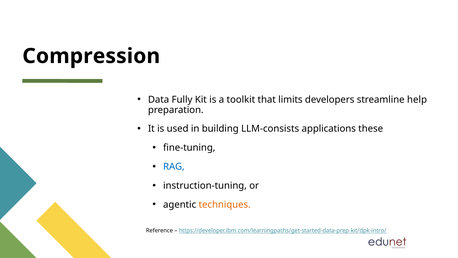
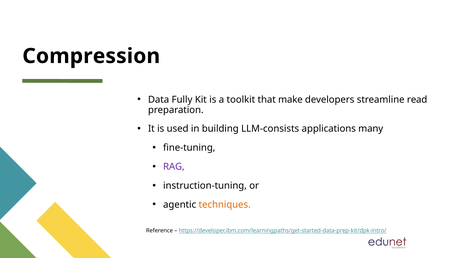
limits: limits -> make
help: help -> read
these: these -> many
RAG colour: blue -> purple
